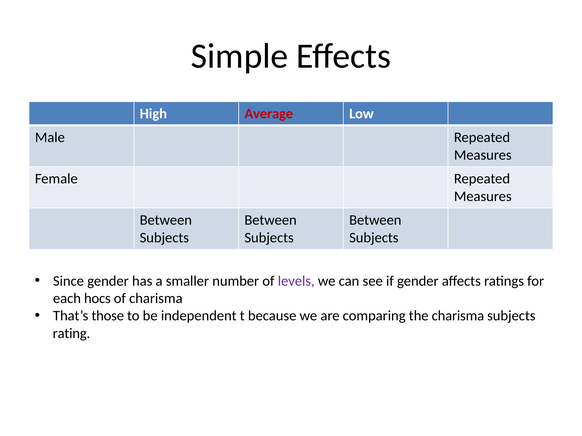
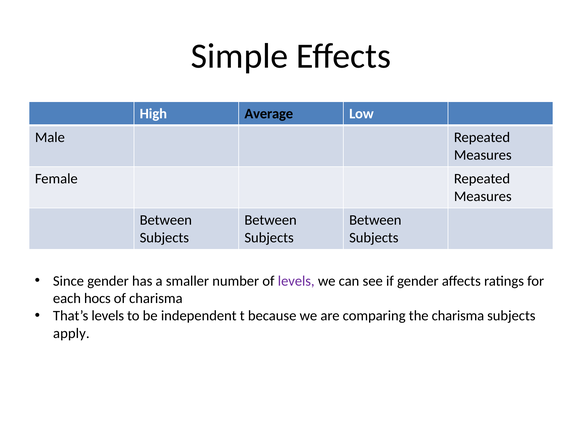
Average colour: red -> black
That’s those: those -> levels
rating: rating -> apply
